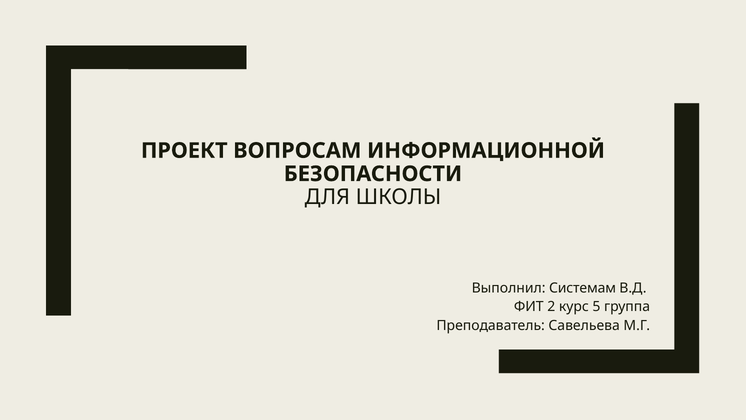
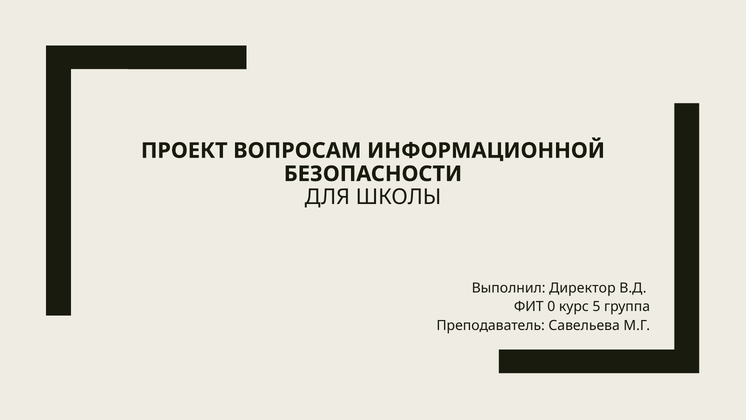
Системам: Системам -> Директор
2: 2 -> 0
